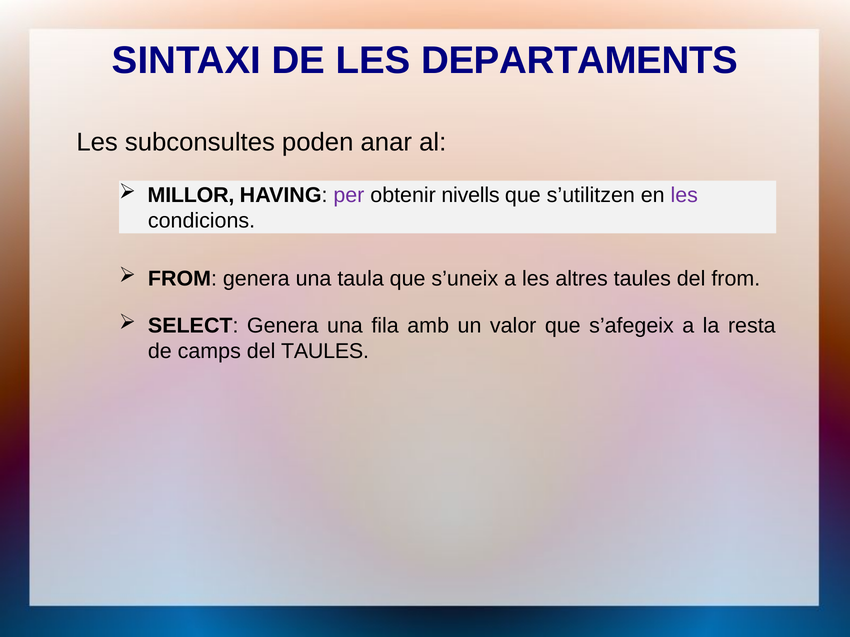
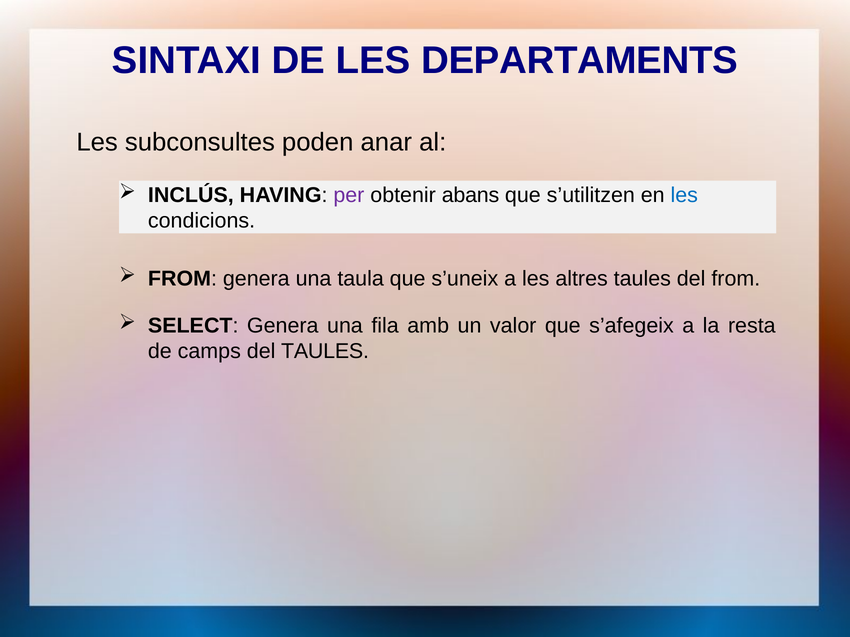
MILLOR: MILLOR -> INCLÚS
nivells: nivells -> abans
les at (684, 195) colour: purple -> blue
